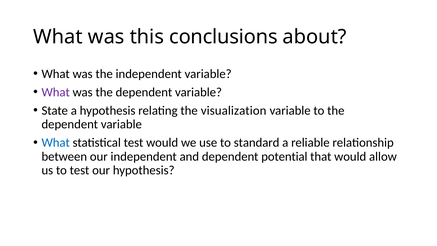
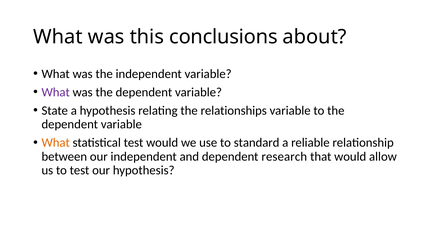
visualization: visualization -> relationships
What at (56, 143) colour: blue -> orange
potential: potential -> research
